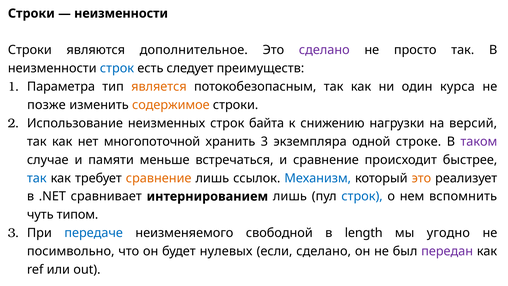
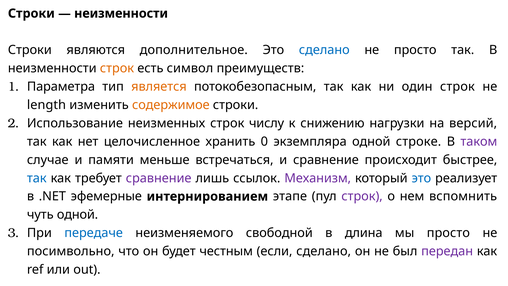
сделано at (324, 50) colour: purple -> blue
строк at (117, 68) colour: blue -> orange
следует: следует -> символ
один курса: курса -> строк
позже: позже -> length
байта: байта -> числу
многопоточной: многопоточной -> целочисленное
хранить 3: 3 -> 0
сравнение at (159, 178) colour: orange -> purple
Механизм colour: blue -> purple
это at (421, 178) colour: orange -> blue
сравнивает: сравнивает -> эфемерные
интернированием лишь: лишь -> этапе
строк at (362, 196) colour: blue -> purple
чуть типом: типом -> одной
length: length -> длина
мы угодно: угодно -> просто
нулевых: нулевых -> честным
